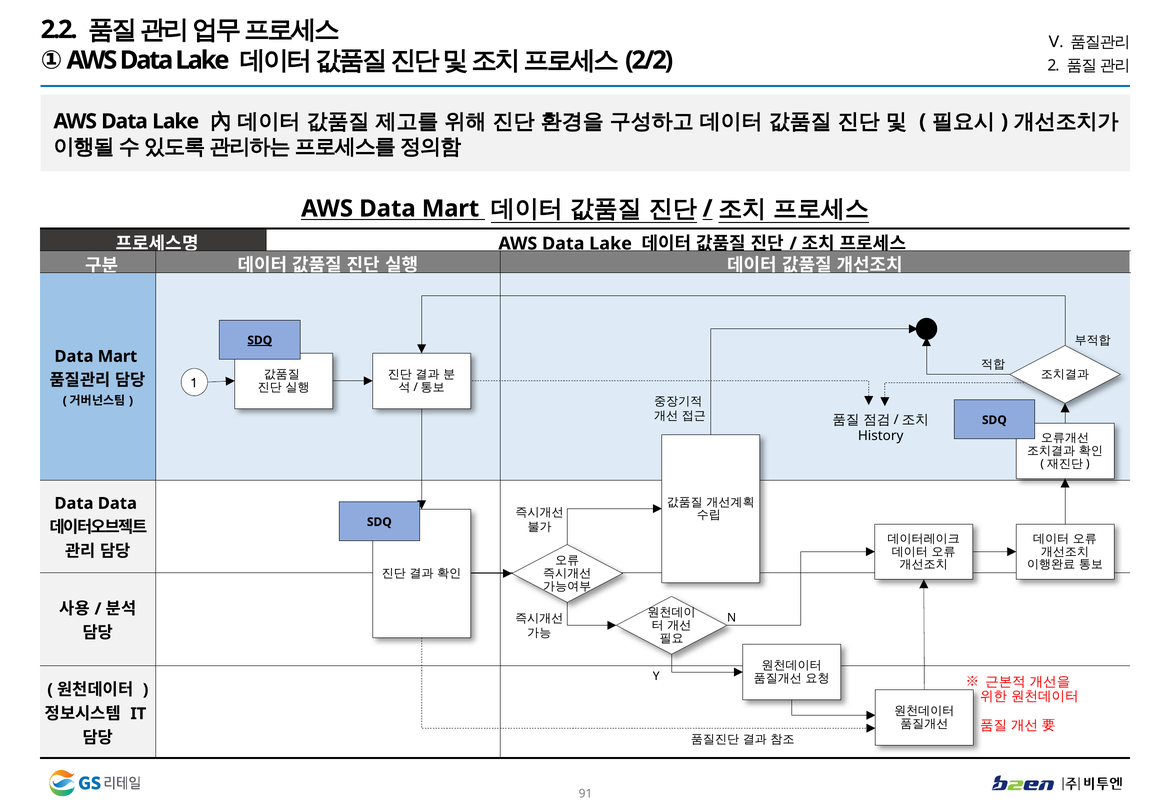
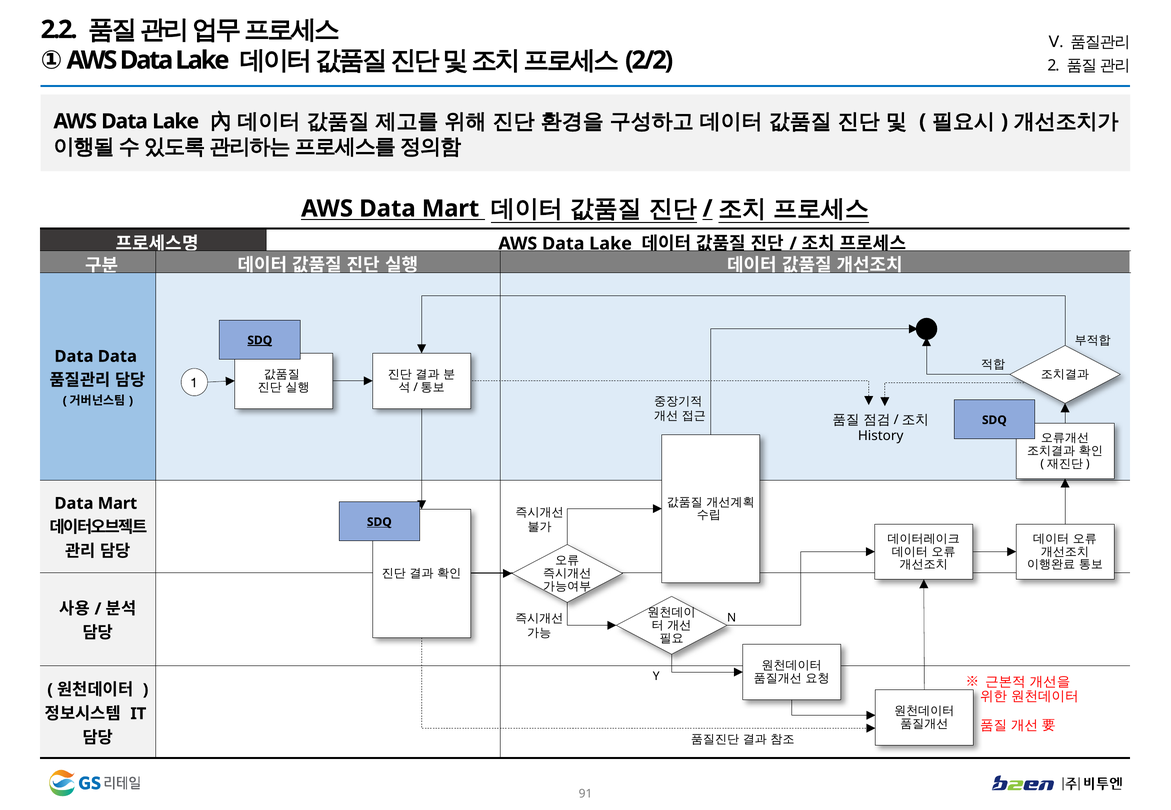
Mart at (117, 357): Mart -> Data
Data at (117, 504): Data -> Mart
SDQ at (379, 522) underline: none -> present
